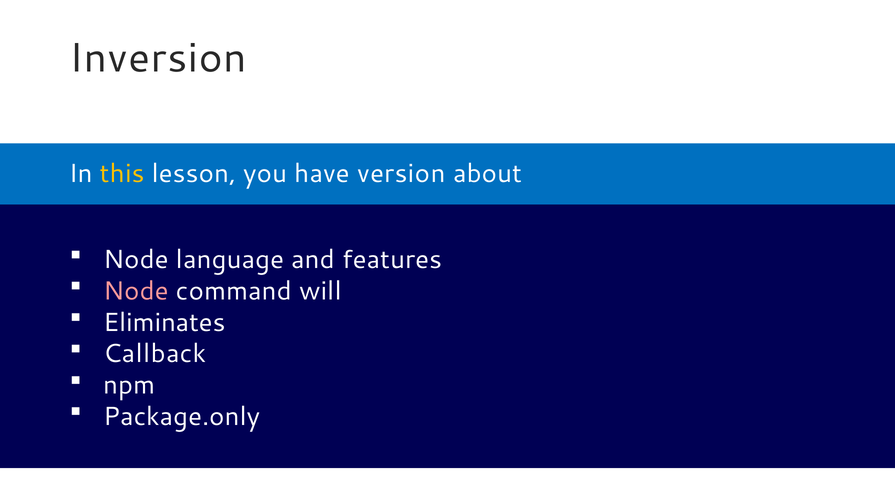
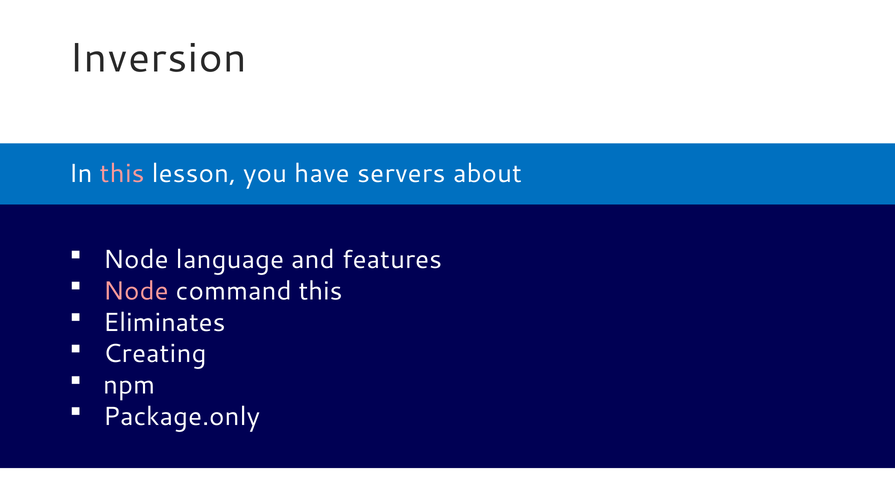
this at (122, 174) colour: yellow -> pink
version: version -> servers
command will: will -> this
Callback: Callback -> Creating
